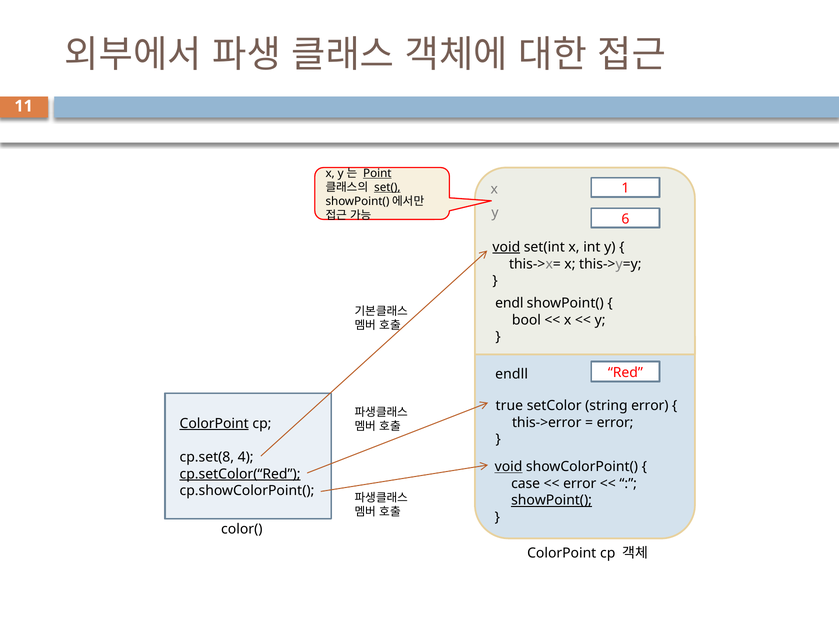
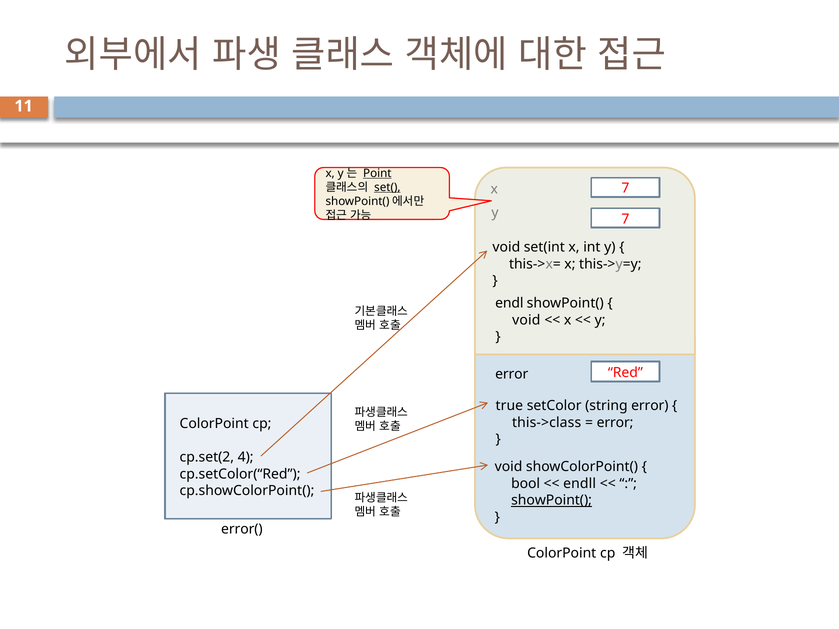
1 at (625, 188): 1 -> 7
y 6: 6 -> 7
void at (506, 247) underline: present -> none
bool at (526, 320): bool -> void
endll at (512, 374): endll -> error
this->error: this->error -> this->class
ColorPoint at (214, 424) underline: present -> none
cp.set(8: cp.set(8 -> cp.set(2
void at (509, 467) underline: present -> none
cp.setColor(“Red underline: present -> none
case: case -> bool
error at (580, 484): error -> endll
color(: color( -> error(
